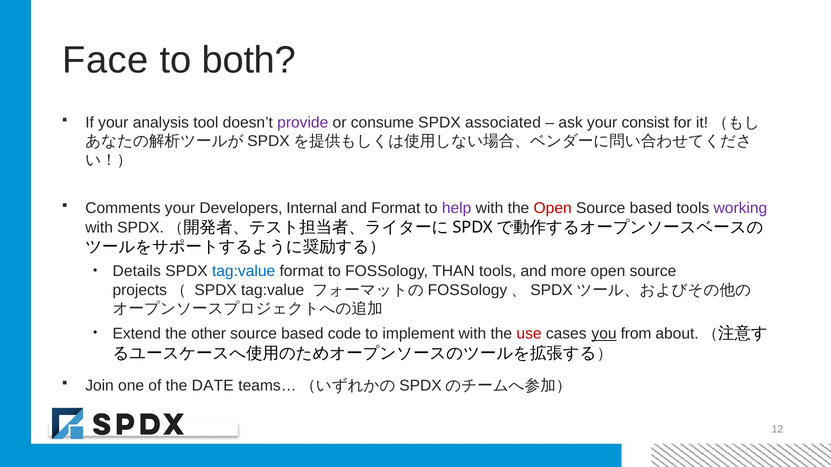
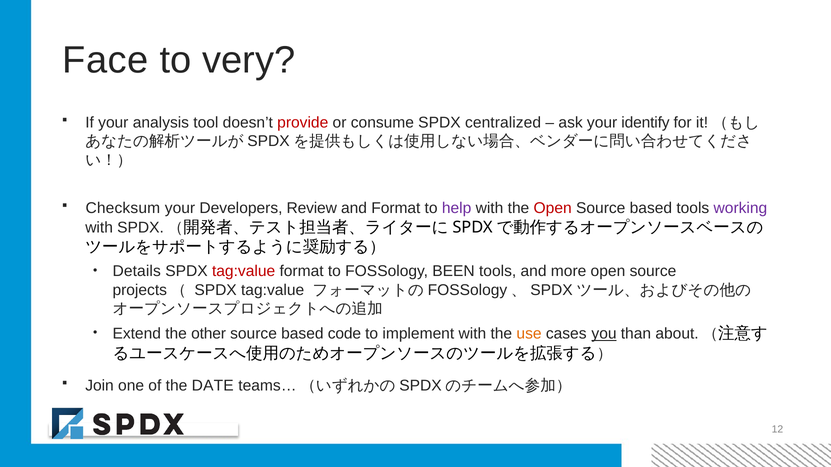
both: both -> very
provide colour: purple -> red
associated: associated -> centralized
consist: consist -> identify
Comments: Comments -> Checksum
Internal: Internal -> Review
tag:value at (244, 272) colour: blue -> red
THAN: THAN -> BEEN
use colour: red -> orange
from: from -> than
